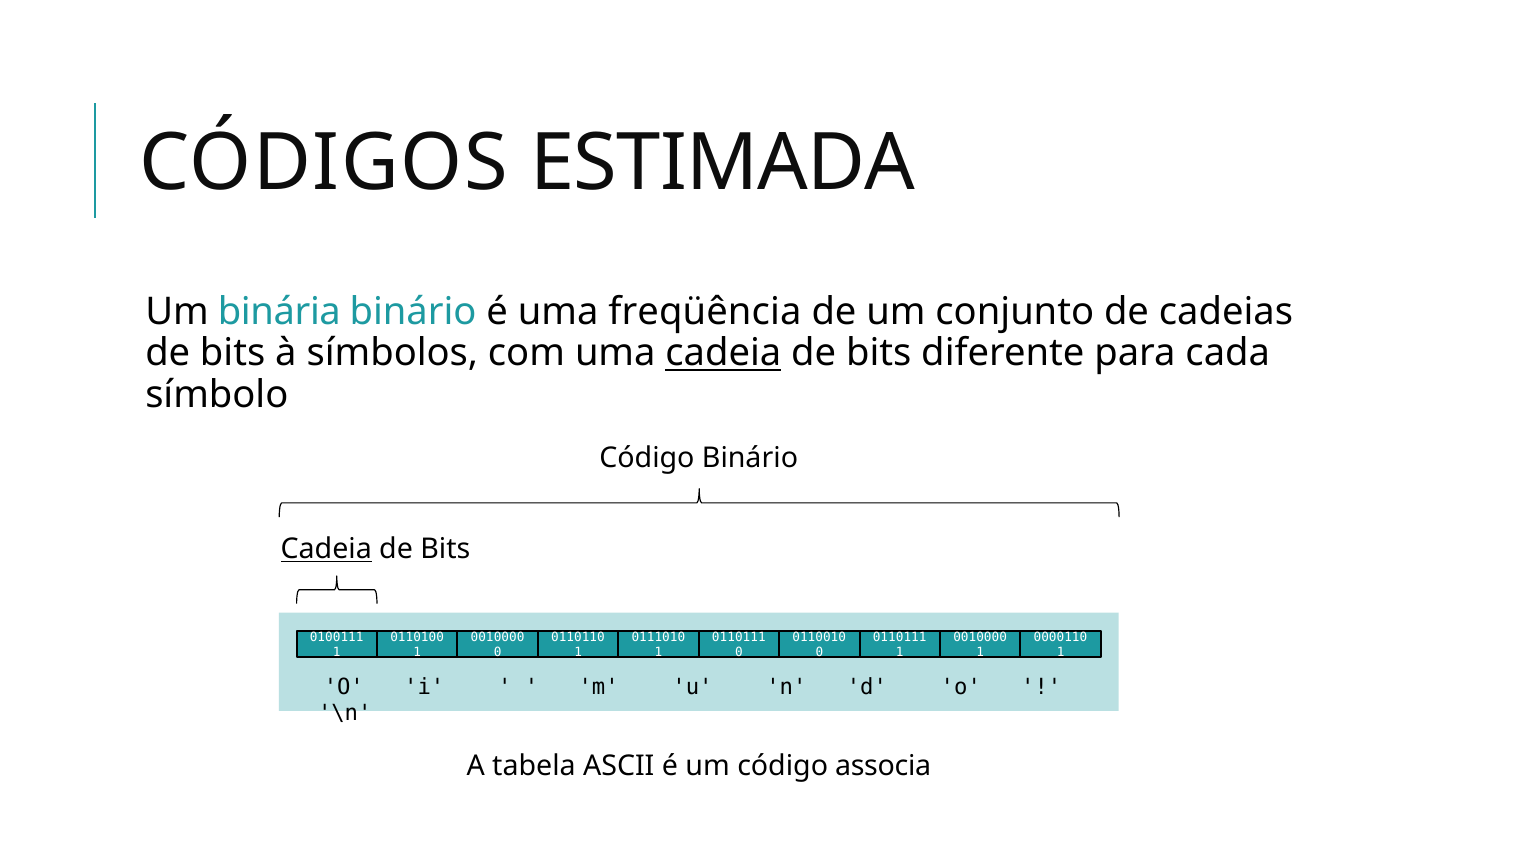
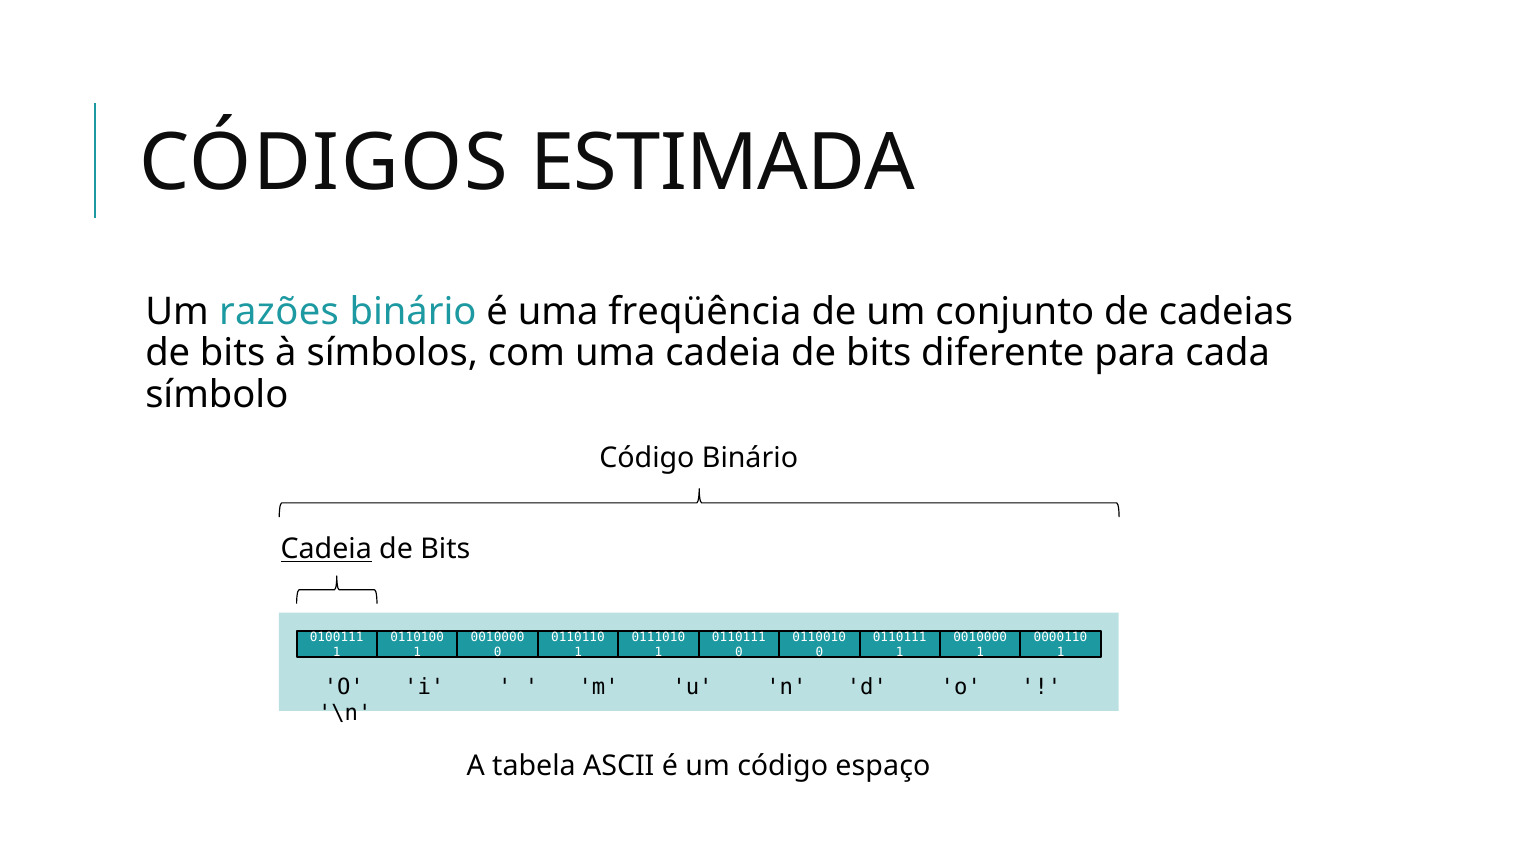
binária: binária -> razões
cadeia at (723, 353) underline: present -> none
associa: associa -> espaço
